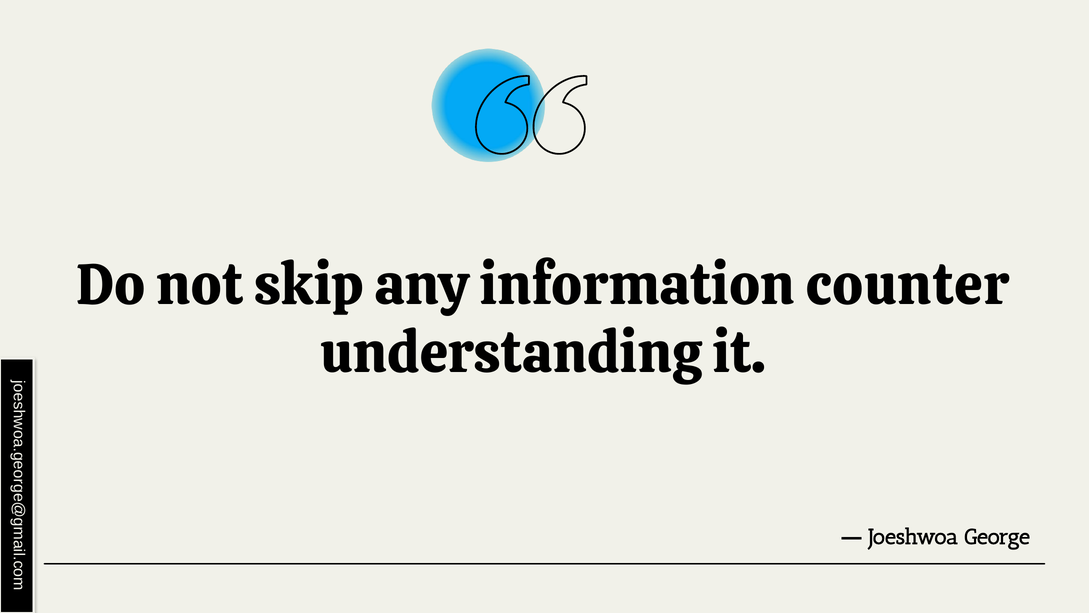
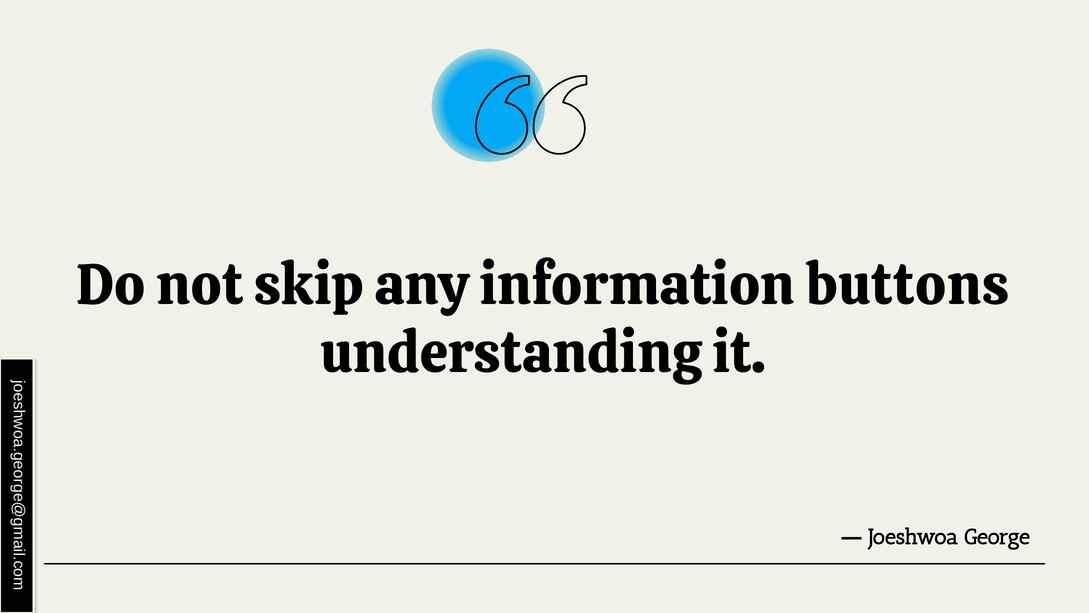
counter: counter -> buttons
